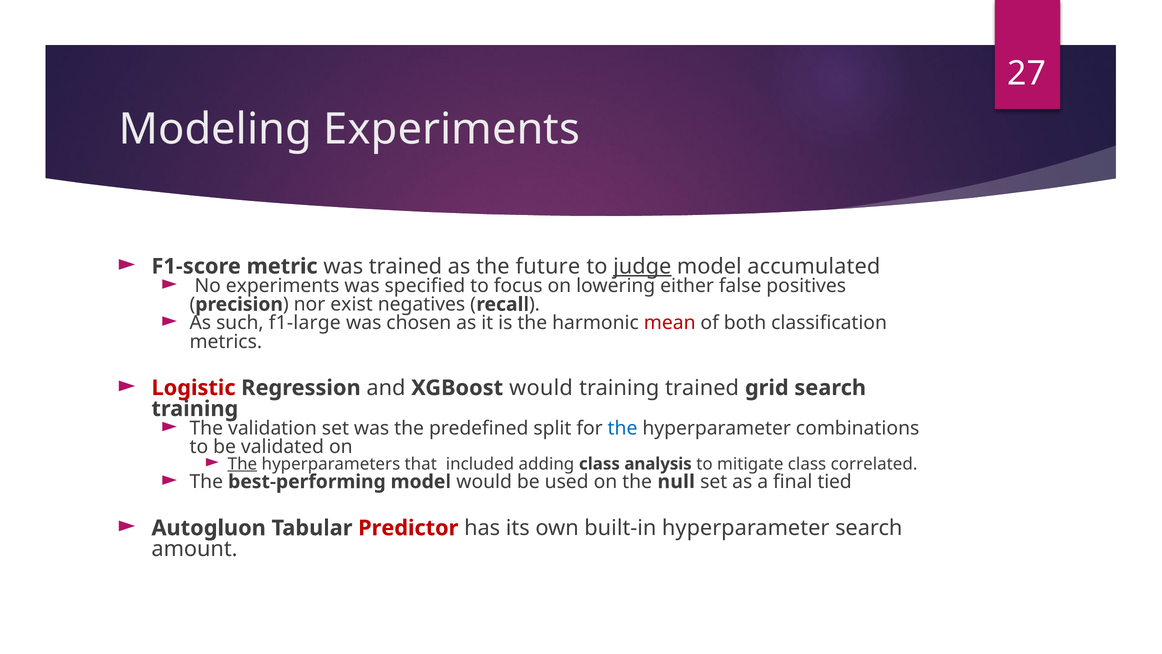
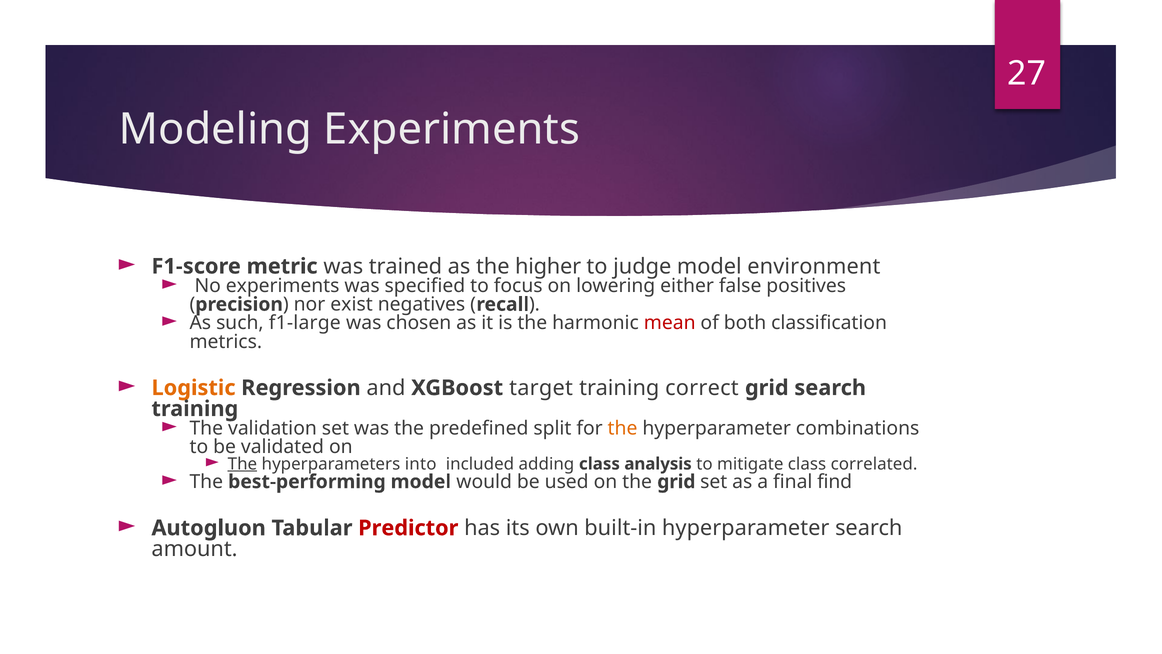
future: future -> higher
judge underline: present -> none
accumulated: accumulated -> environment
Logistic colour: red -> orange
XGBoost would: would -> target
training trained: trained -> correct
the at (623, 428) colour: blue -> orange
that: that -> into
the null: null -> grid
tied: tied -> find
